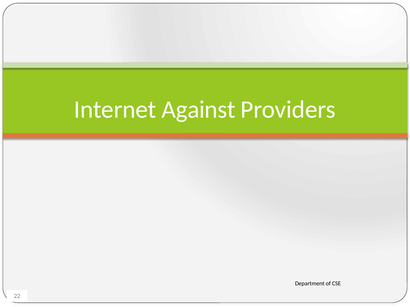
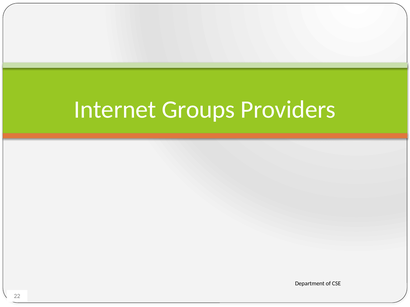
Against: Against -> Groups
